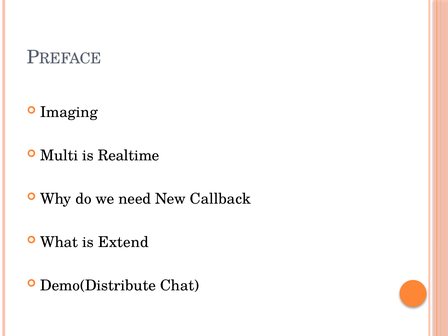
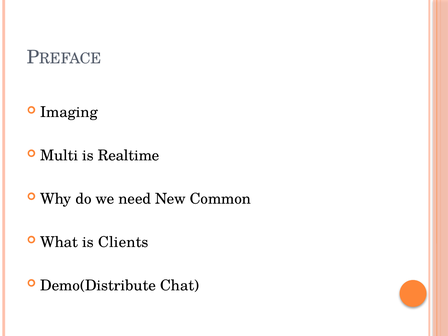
Callback: Callback -> Common
Extend: Extend -> Clients
